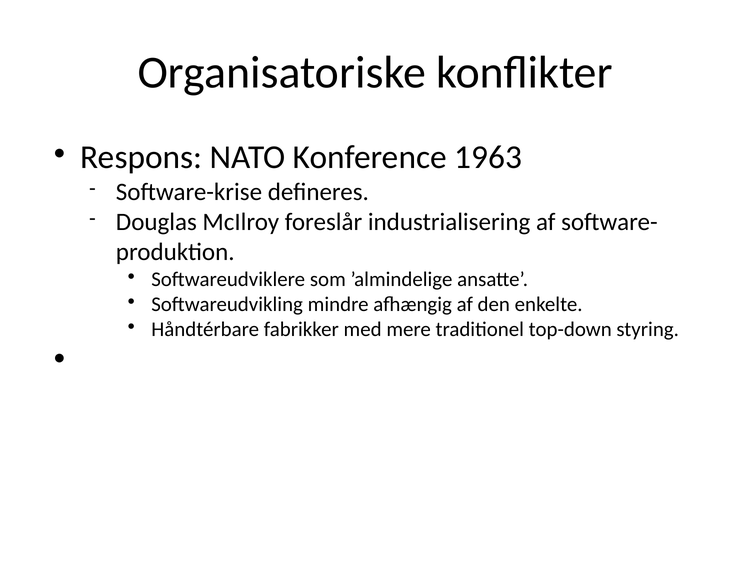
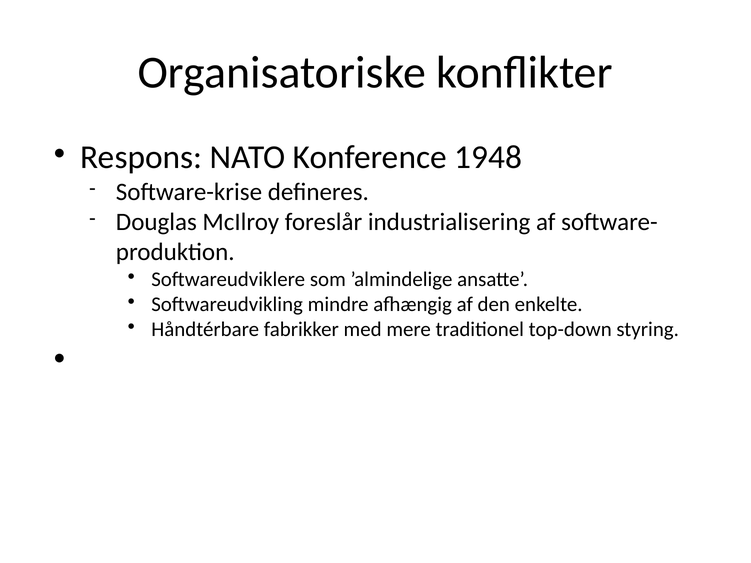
1963: 1963 -> 1948
